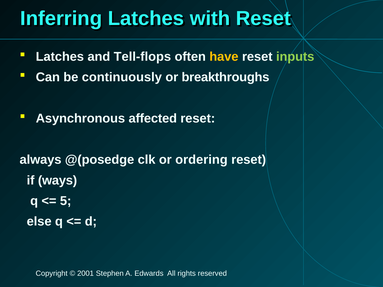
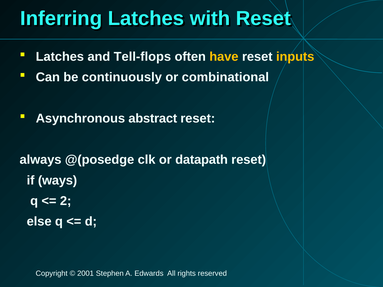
inputs colour: light green -> yellow
breakthroughs: breakthroughs -> combinational
affected: affected -> abstract
ordering: ordering -> datapath
5: 5 -> 2
